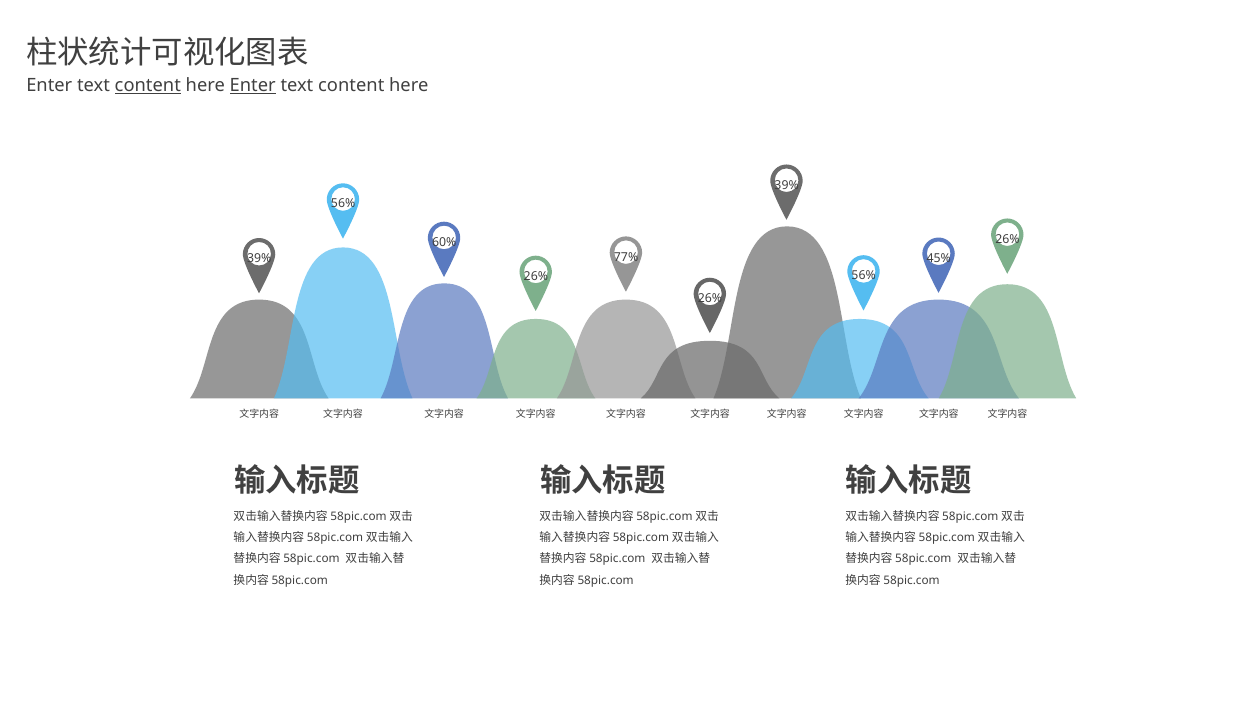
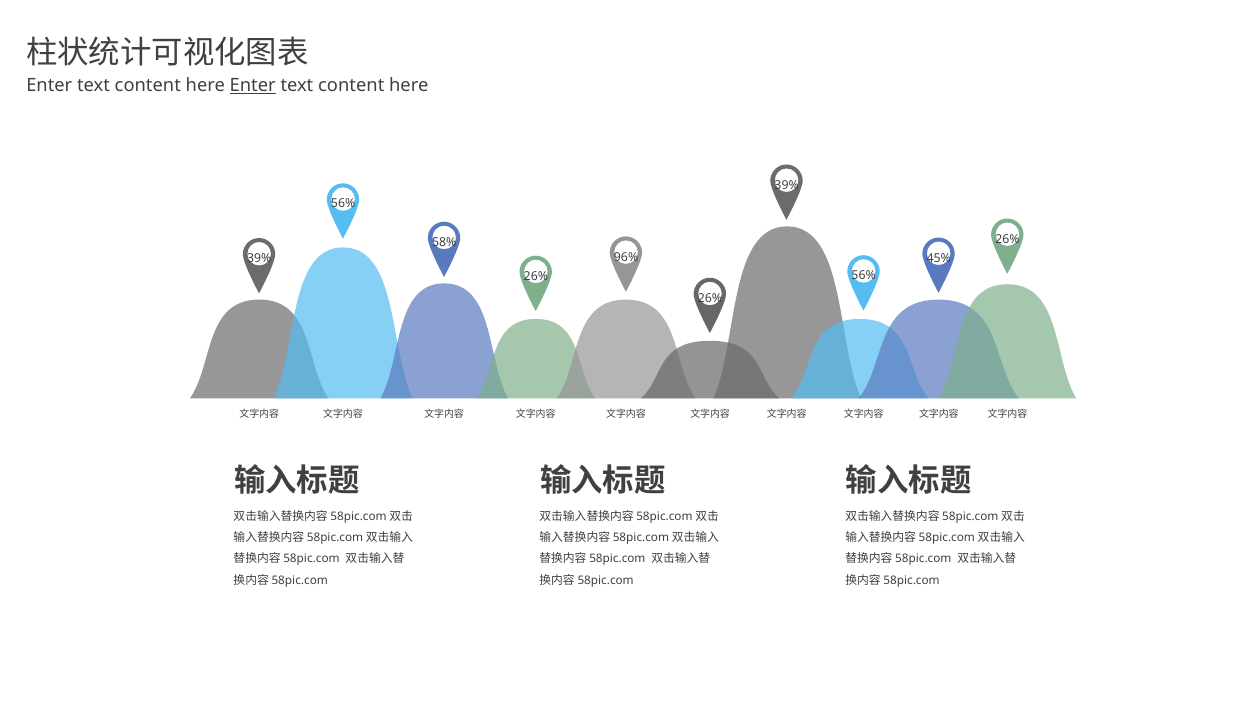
content at (148, 85) underline: present -> none
60%: 60% -> 58%
77%: 77% -> 96%
